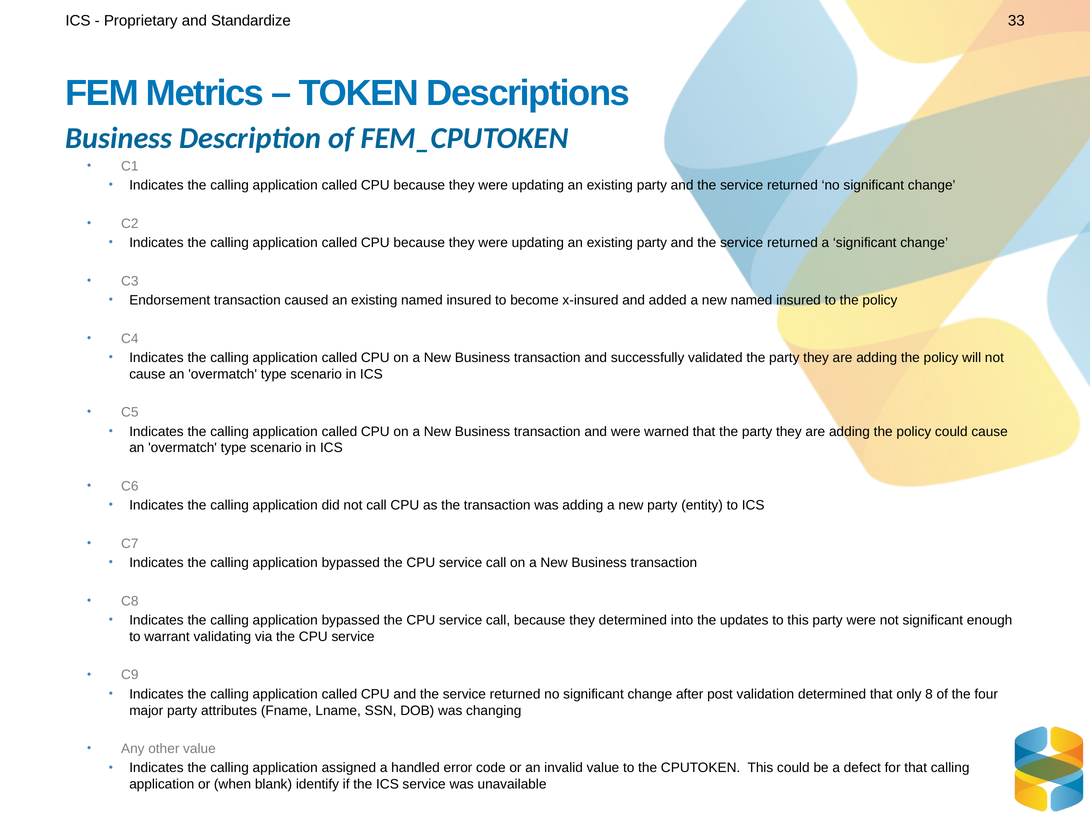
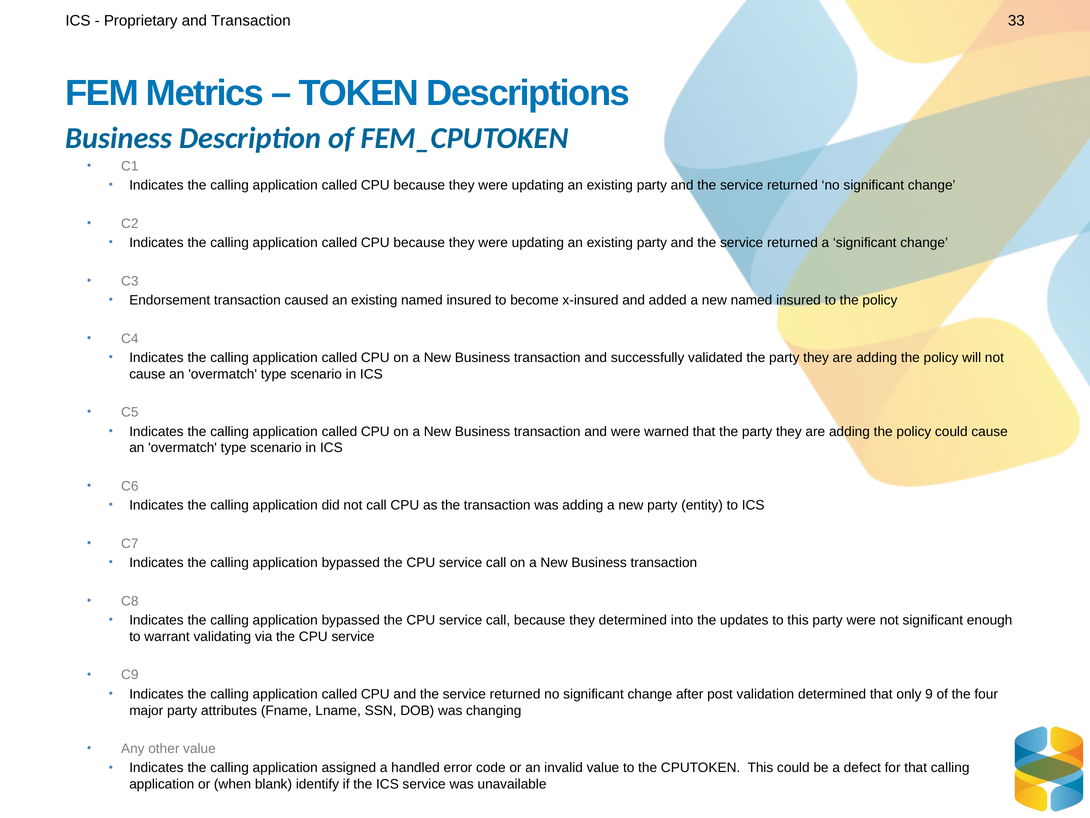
and Standardize: Standardize -> Transaction
8: 8 -> 9
